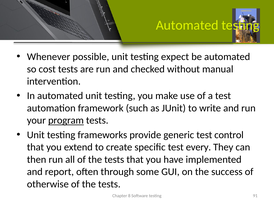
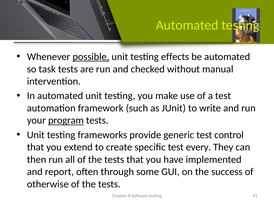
possible underline: none -> present
expect: expect -> effects
cost: cost -> task
